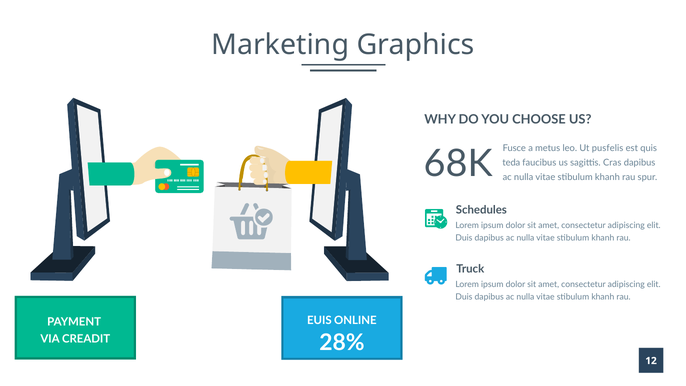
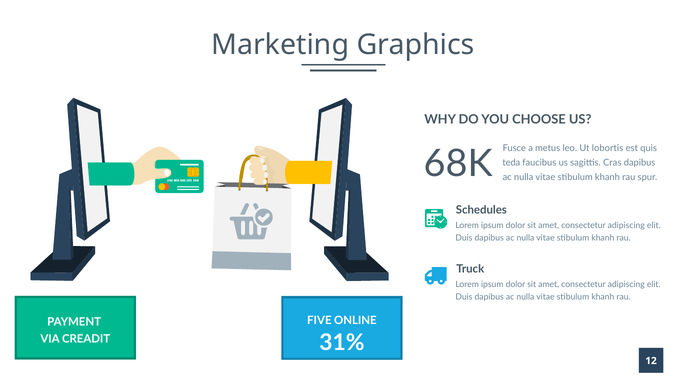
pusfelis: pusfelis -> lobortis
EUIS: EUIS -> FIVE
28%: 28% -> 31%
